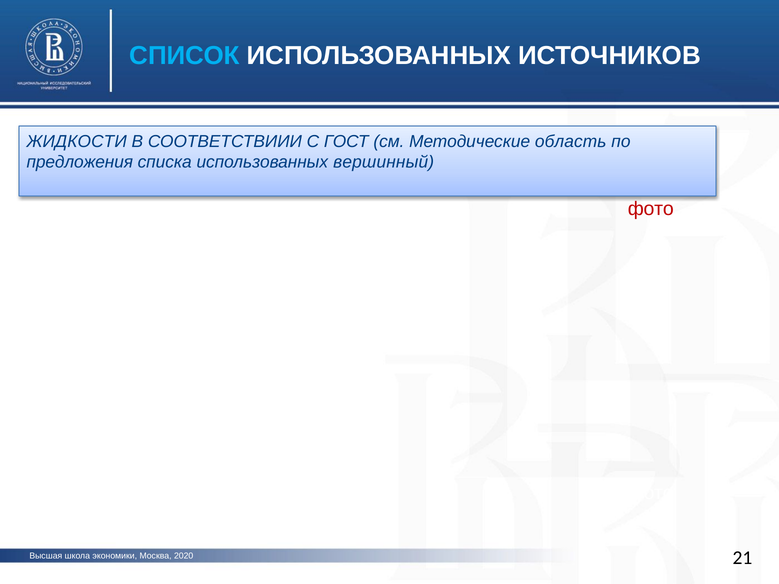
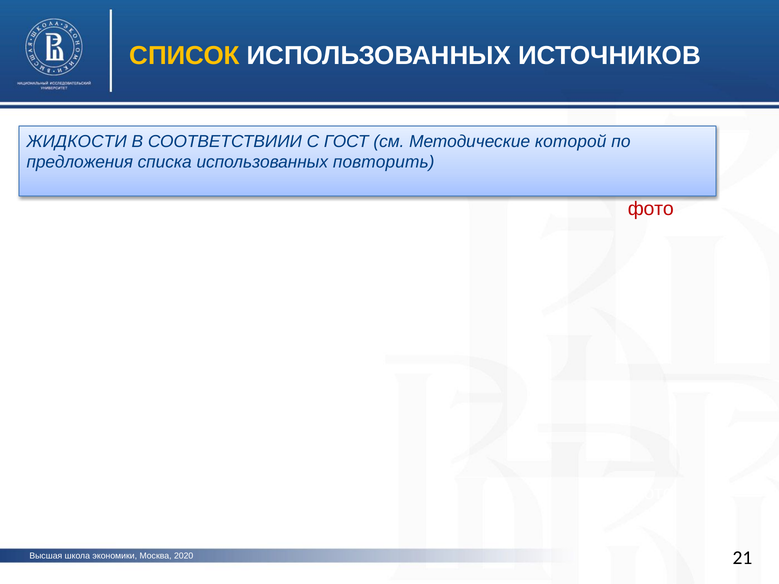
СПИСОК colour: light blue -> yellow
область: область -> которой
вершинный: вершинный -> повторить
